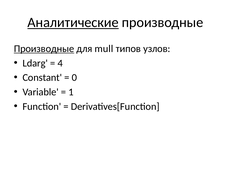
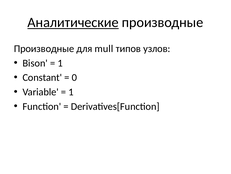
Производные at (44, 48) underline: present -> none
Ldarg: Ldarg -> Bison
4 at (60, 63): 4 -> 1
